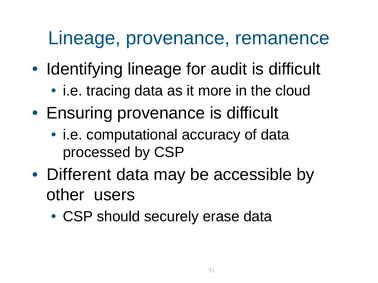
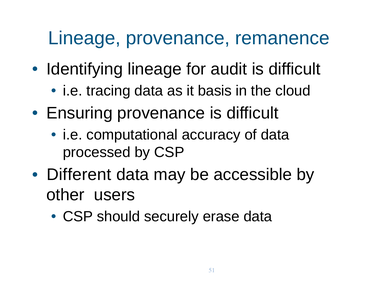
more: more -> basis
